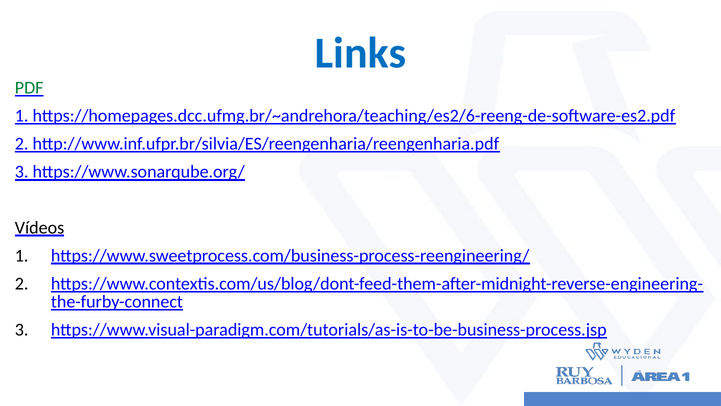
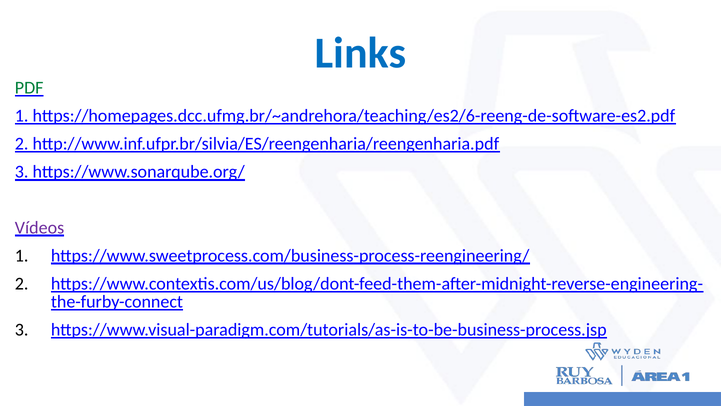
Vídeos colour: black -> purple
